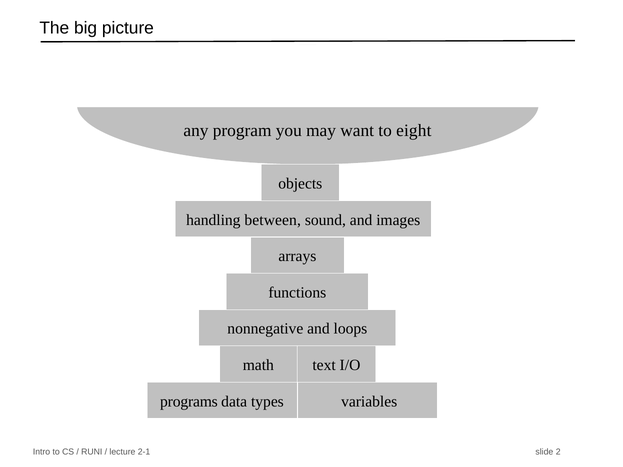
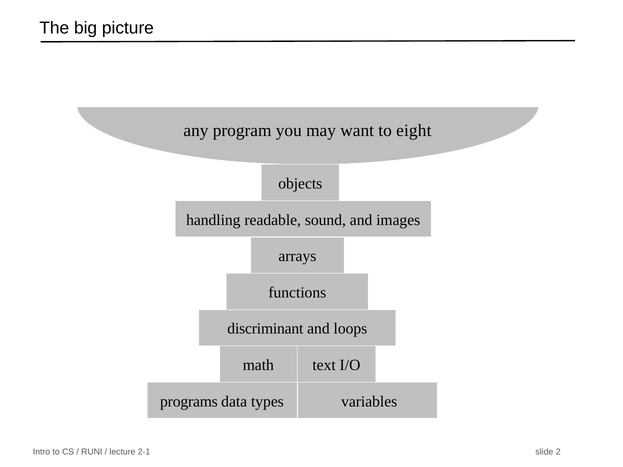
between: between -> readable
nonnegative: nonnegative -> discriminant
